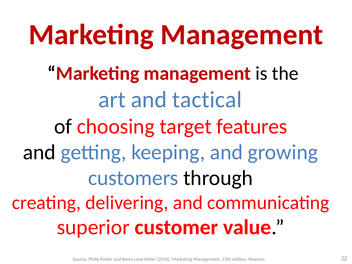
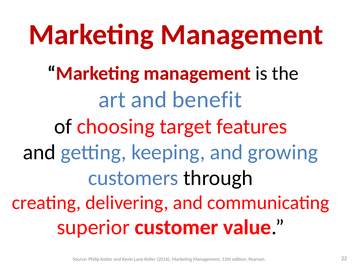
tactical: tactical -> benefit
